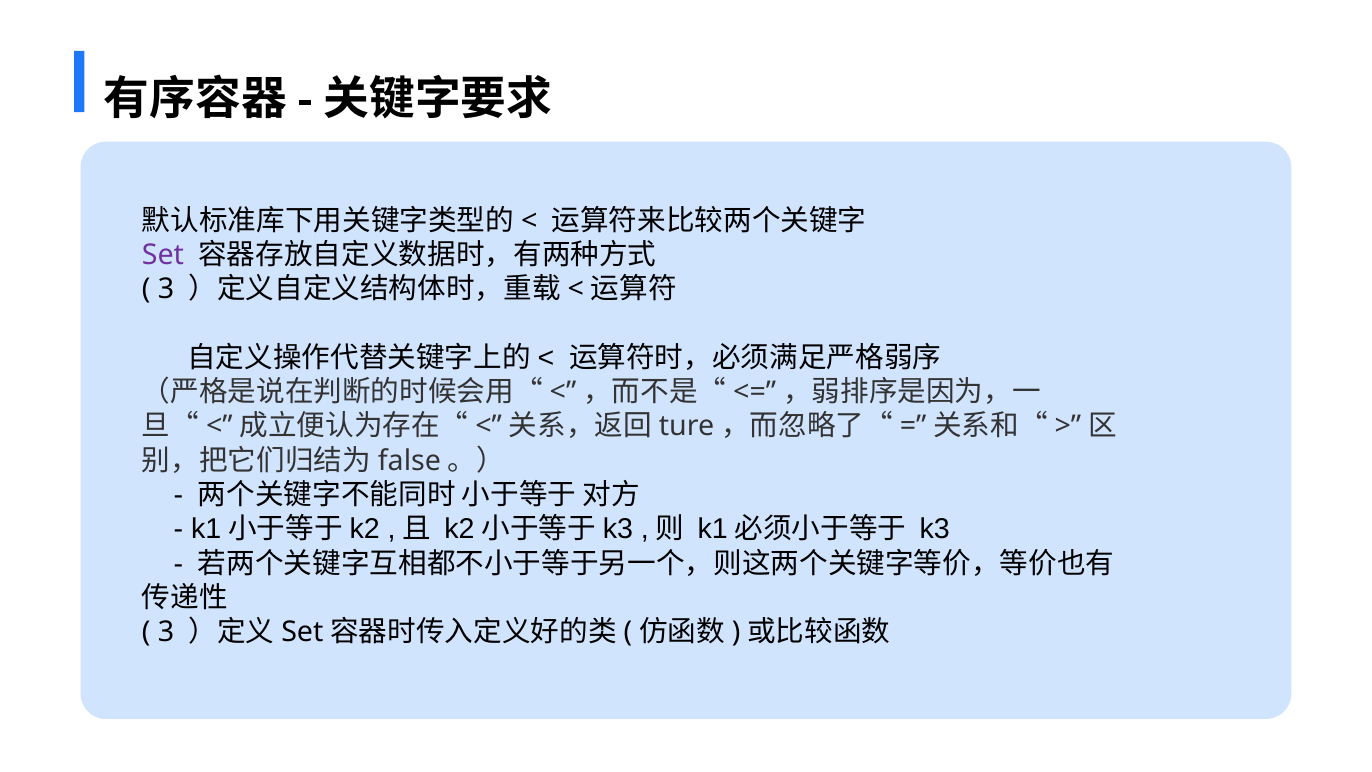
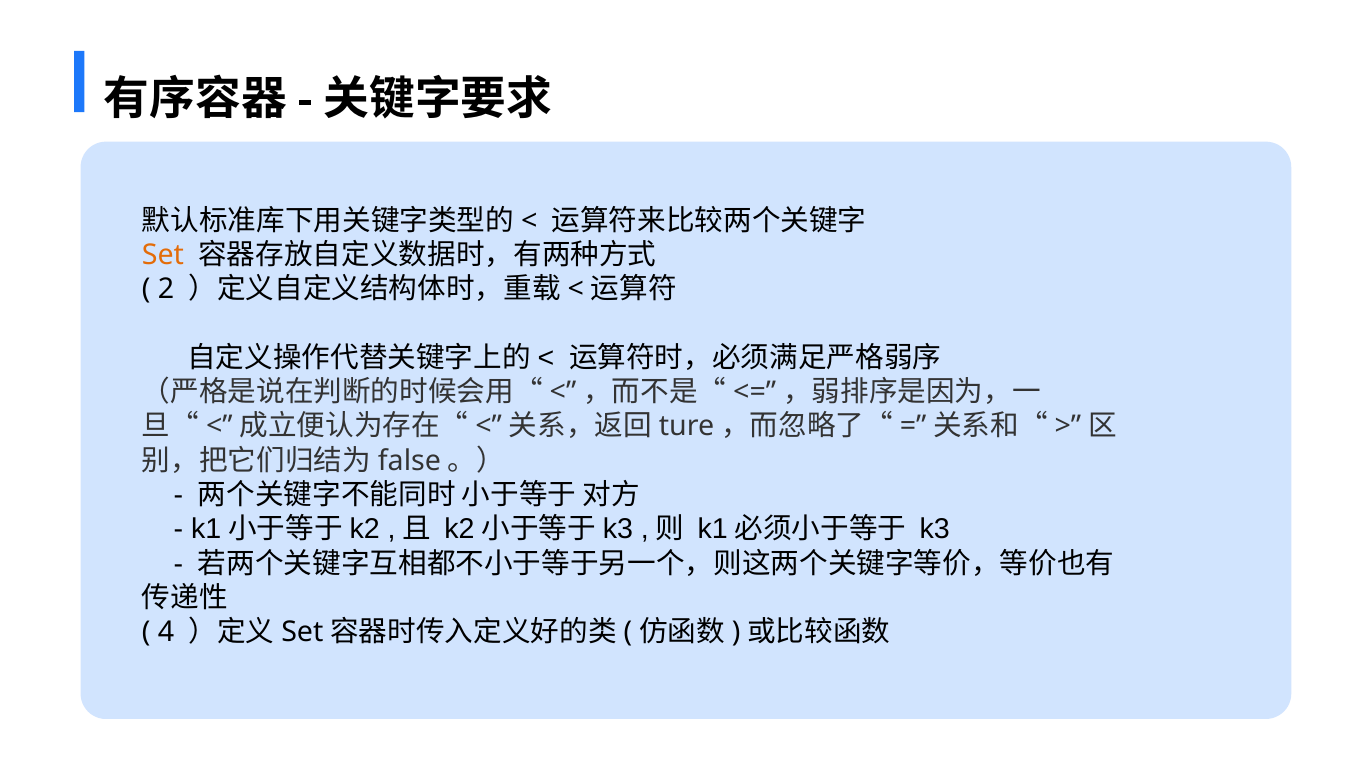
Set at (163, 255) colour: purple -> orange
3 at (166, 289): 3 -> 2
3 at (166, 632): 3 -> 4
